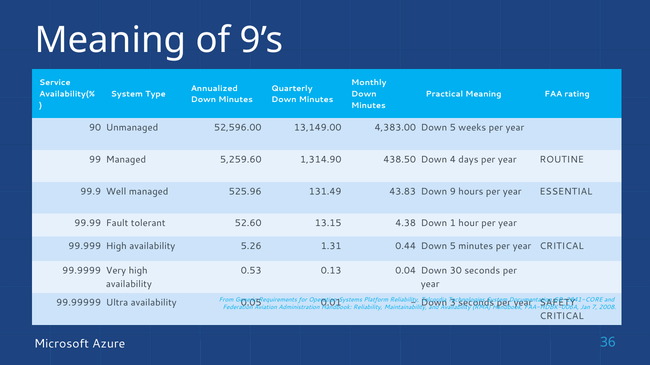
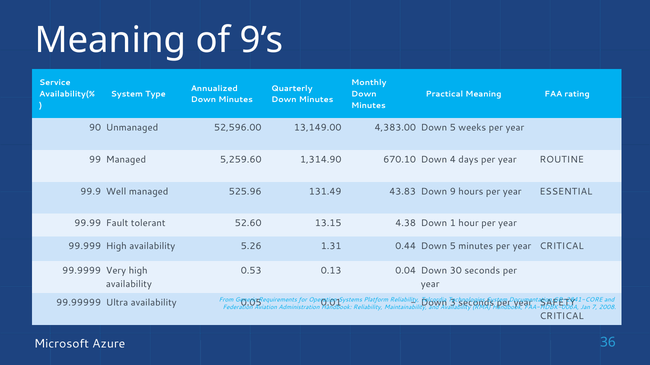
438.50: 438.50 -> 670.10
